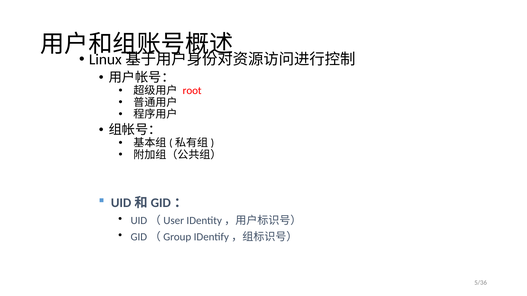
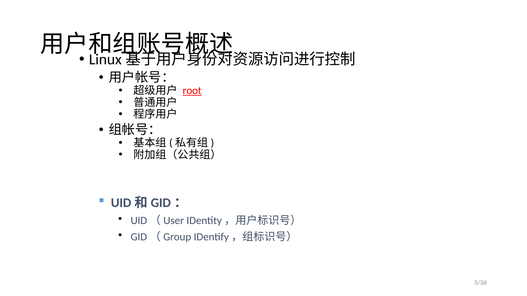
root underline: none -> present
